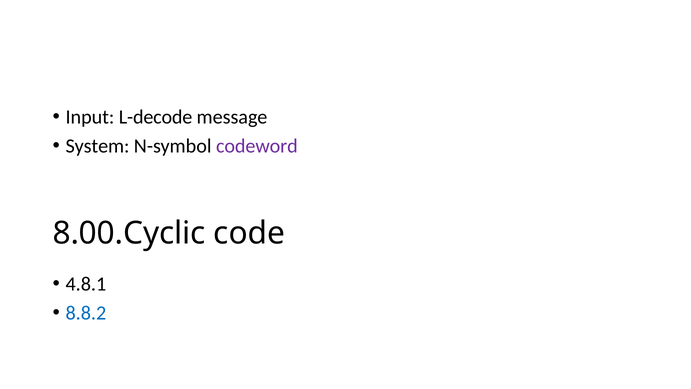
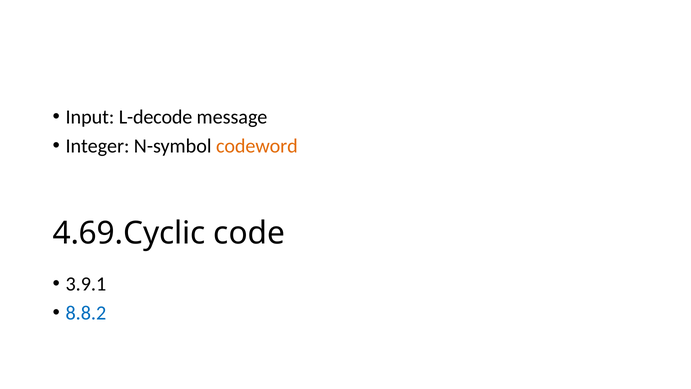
System: System -> Integer
codeword colour: purple -> orange
8.00.Cyclic: 8.00.Cyclic -> 4.69.Cyclic
4.8.1: 4.8.1 -> 3.9.1
